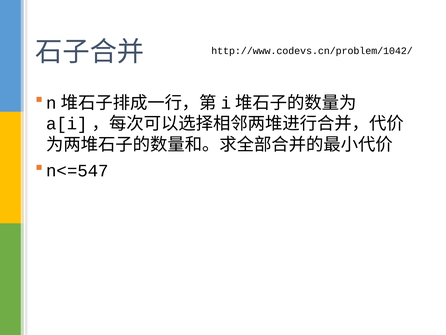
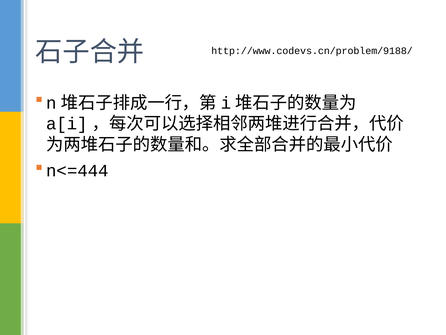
http://www.codevs.cn/problem/1042/: http://www.codevs.cn/problem/1042/ -> http://www.codevs.cn/problem/9188/
n<=547: n<=547 -> n<=444
